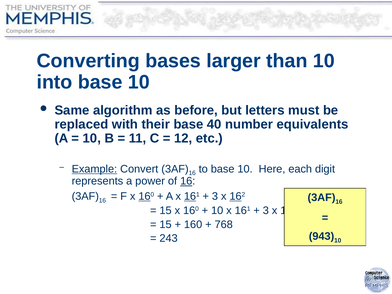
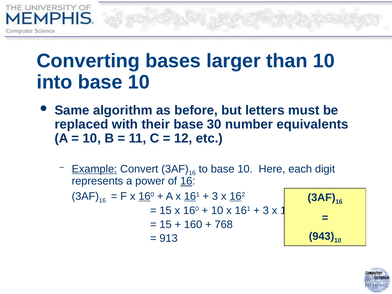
40: 40 -> 30
243: 243 -> 913
